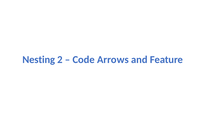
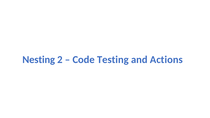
Arrows: Arrows -> Testing
Feature: Feature -> Actions
